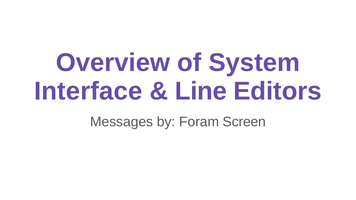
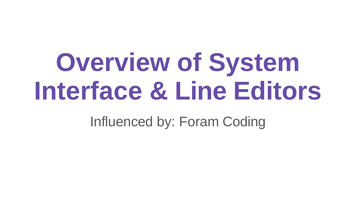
Messages: Messages -> Influenced
Screen: Screen -> Coding
